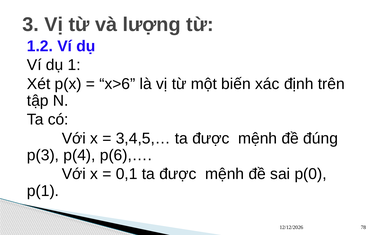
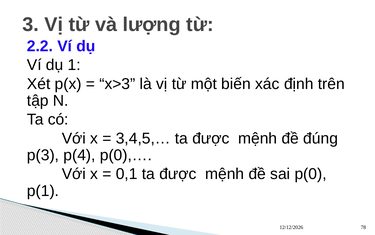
1.2: 1.2 -> 2.2
x>6: x>6 -> x>3
p(6),…: p(6),… -> p(0),…
